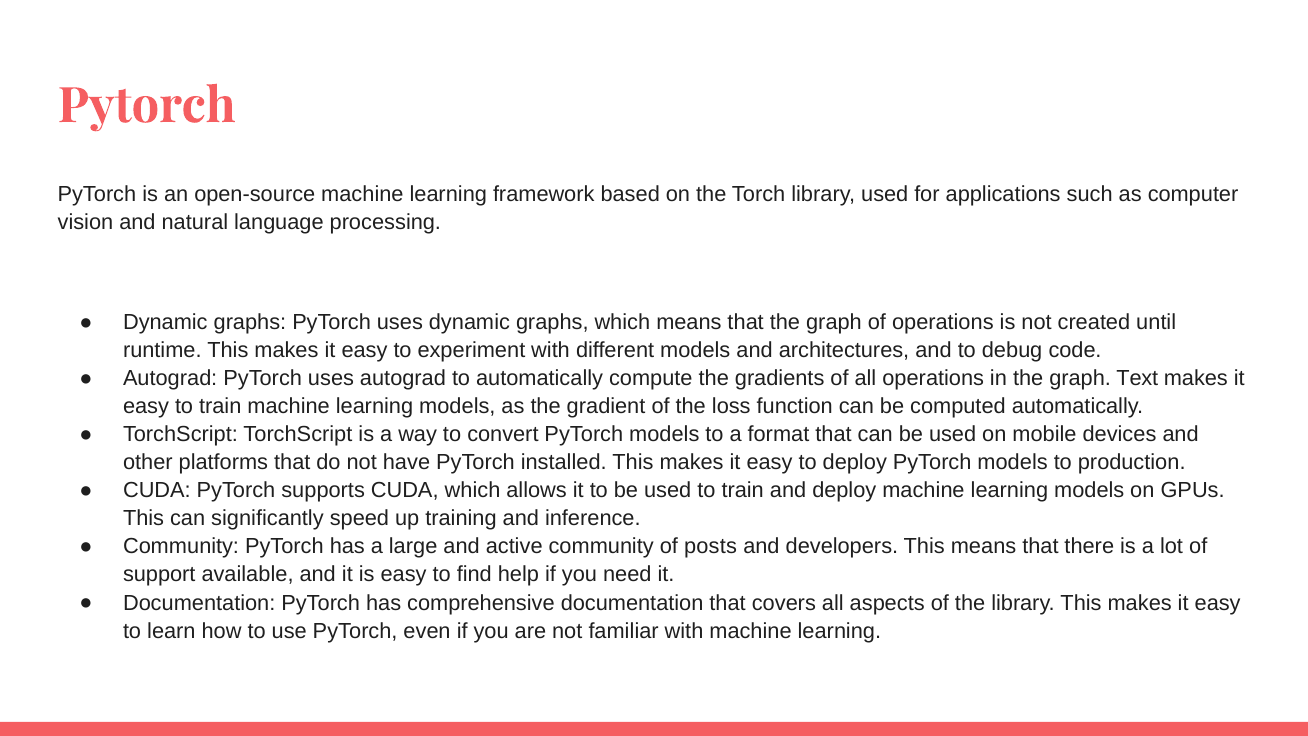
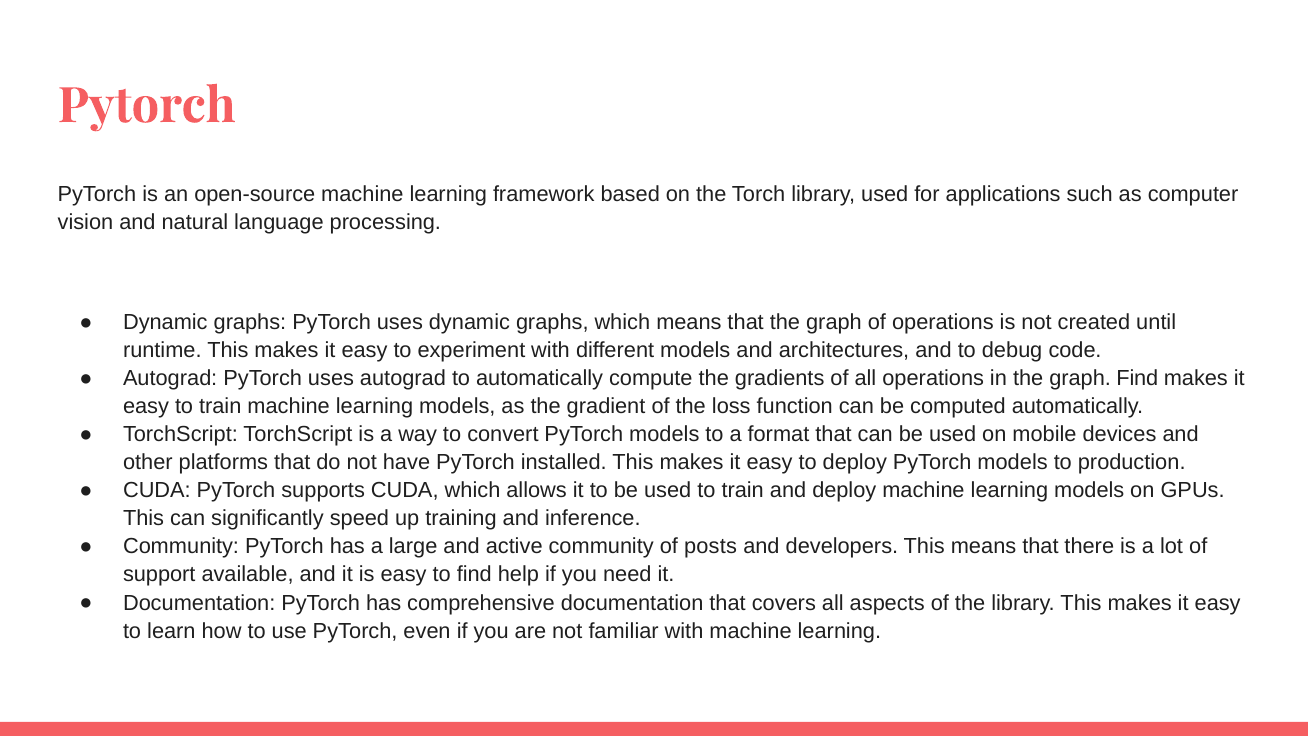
graph Text: Text -> Find
